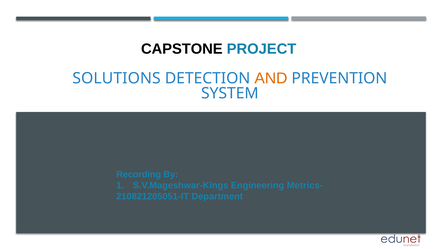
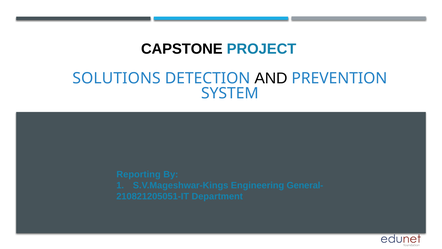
AND colour: orange -> black
Recording: Recording -> Reporting
Metrics-: Metrics- -> General-
